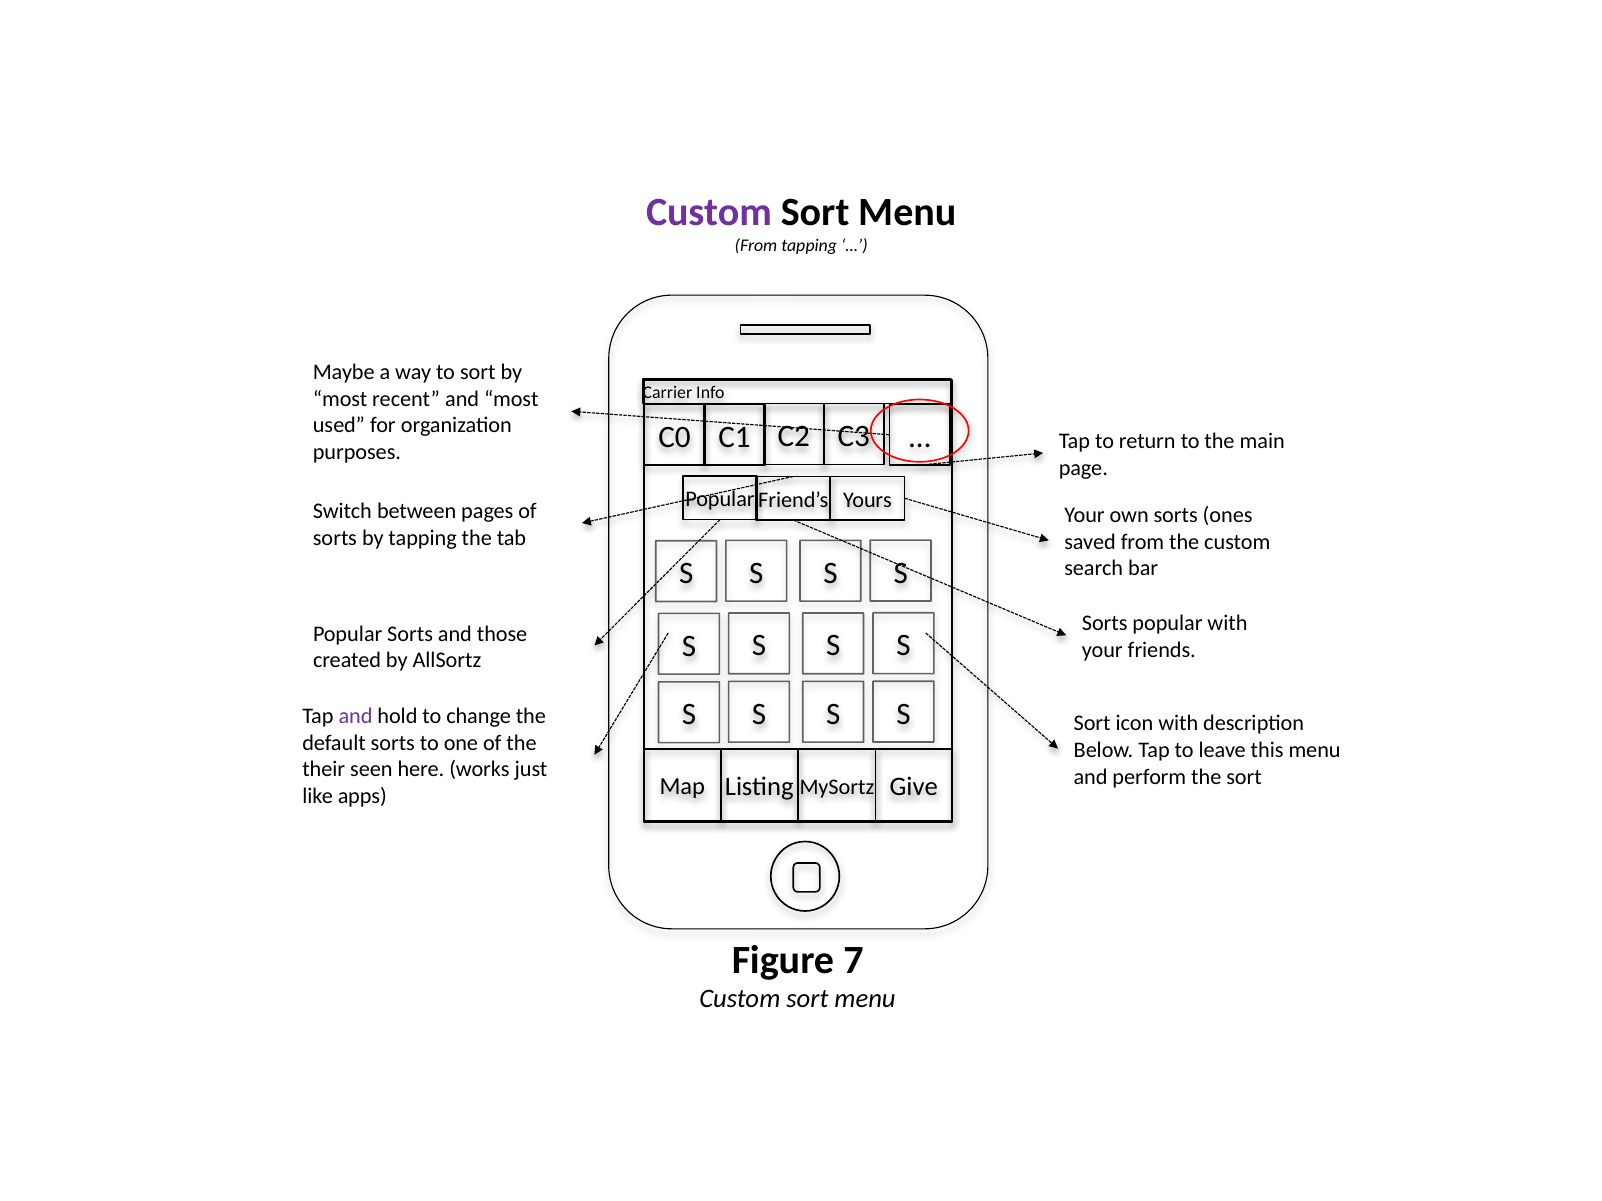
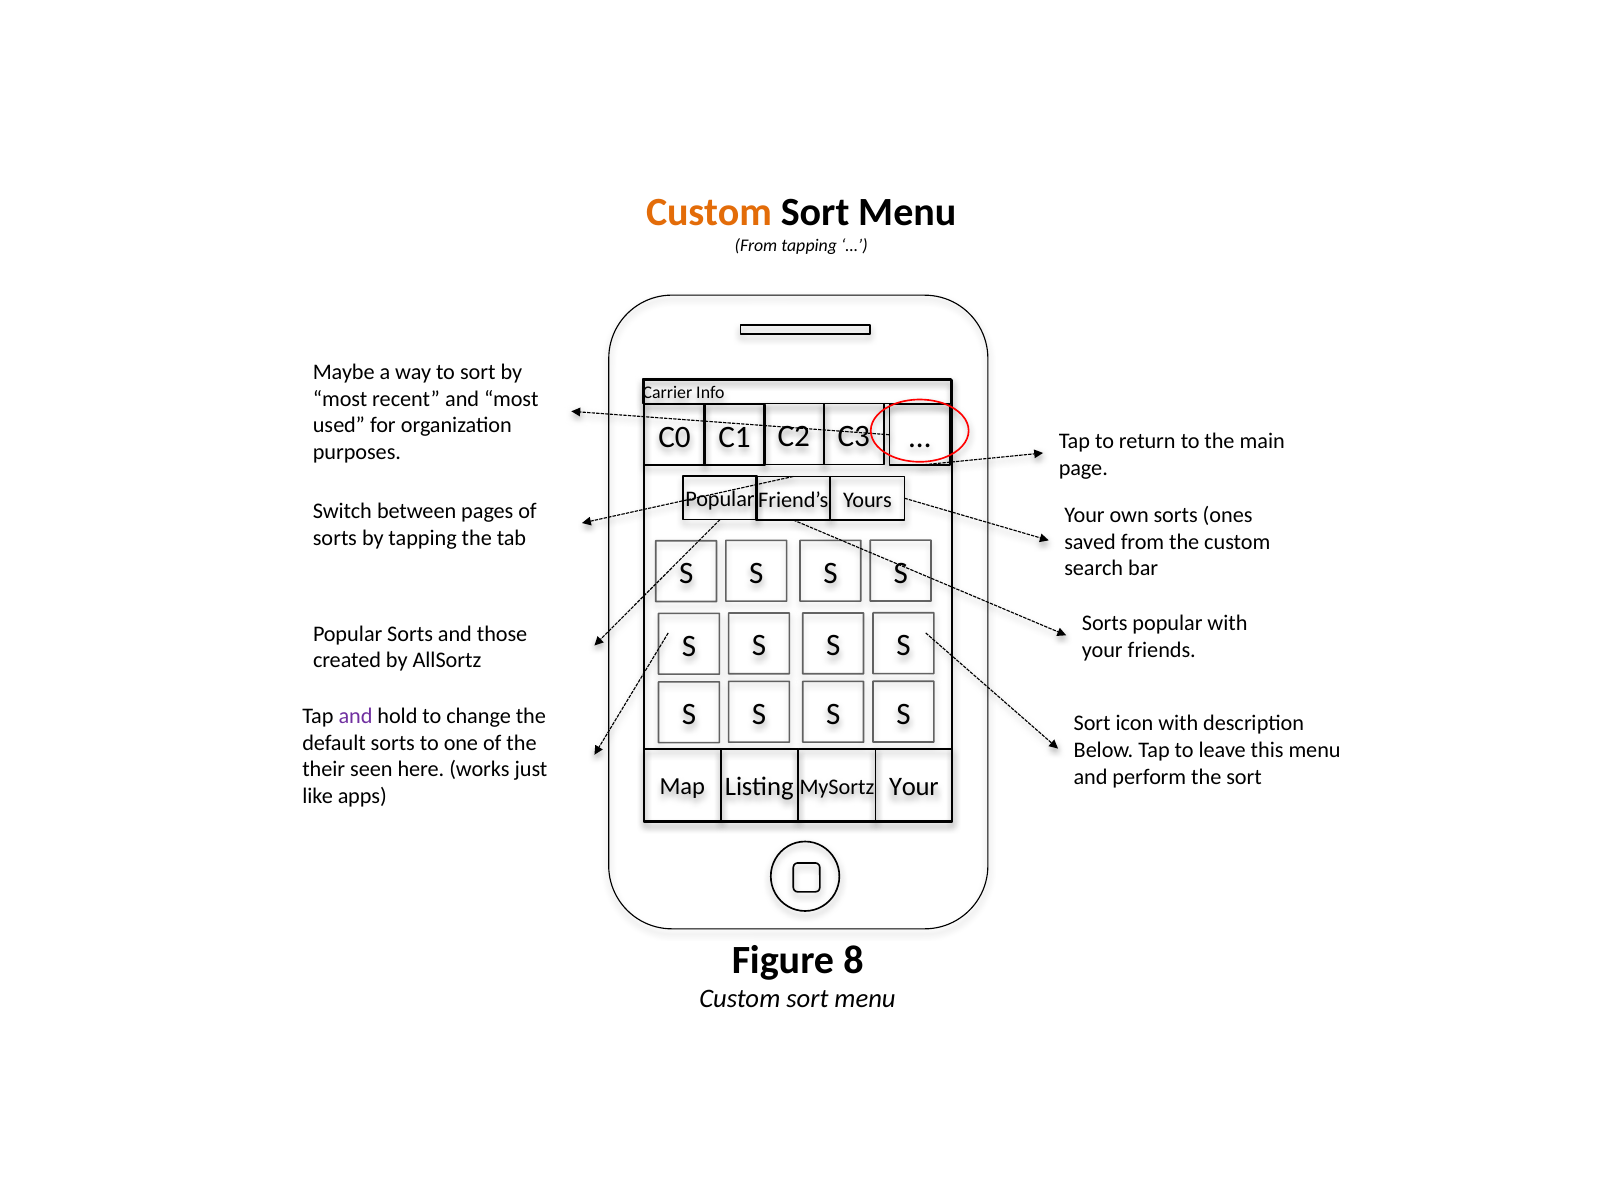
Custom at (709, 213) colour: purple -> orange
Give at (914, 787): Give -> Your
7: 7 -> 8
